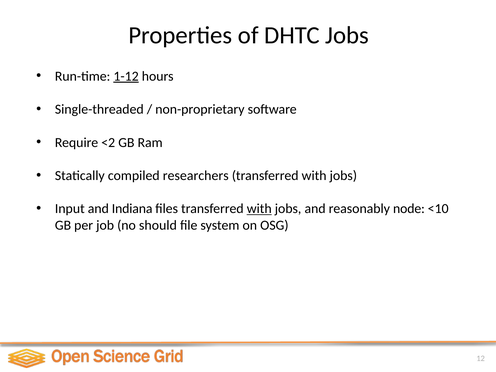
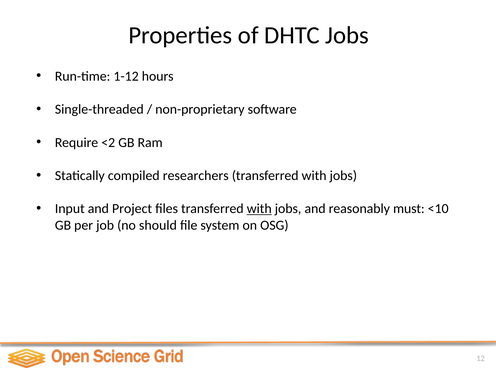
1-12 underline: present -> none
Indiana: Indiana -> Project
node: node -> must
